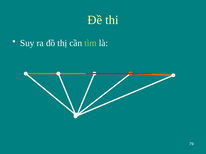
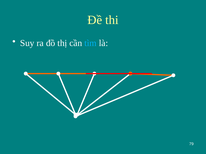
tìm colour: light green -> light blue
